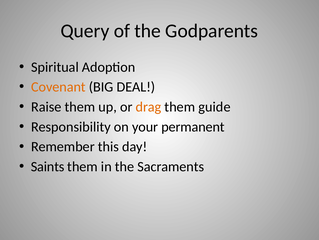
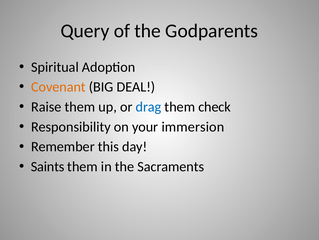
drag colour: orange -> blue
guide: guide -> check
permanent: permanent -> immersion
